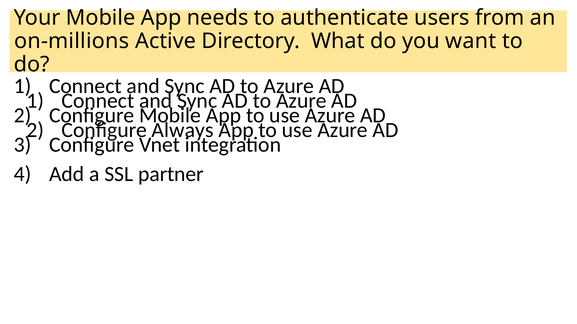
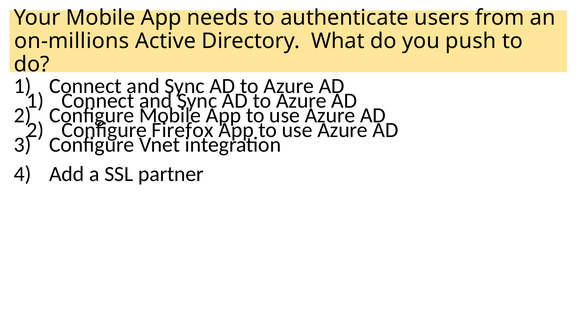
want: want -> push
Always: Always -> Firefox
